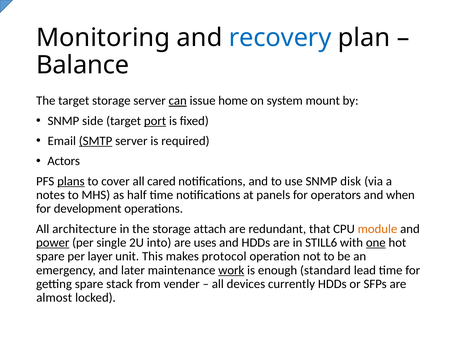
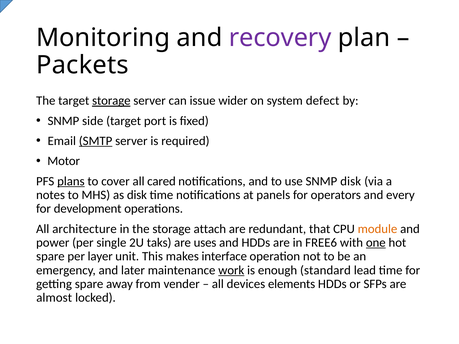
recovery colour: blue -> purple
Balance: Balance -> Packets
storage at (111, 101) underline: none -> present
can underline: present -> none
home: home -> wider
mount: mount -> defect
port underline: present -> none
Actors: Actors -> Motor
as half: half -> disk
when: when -> every
power underline: present -> none
into: into -> taks
STILL6: STILL6 -> FREE6
protocol: protocol -> interface
stack: stack -> away
currently: currently -> elements
